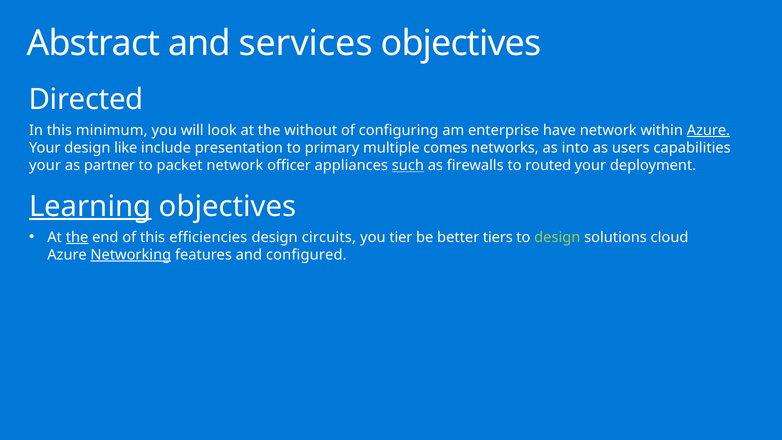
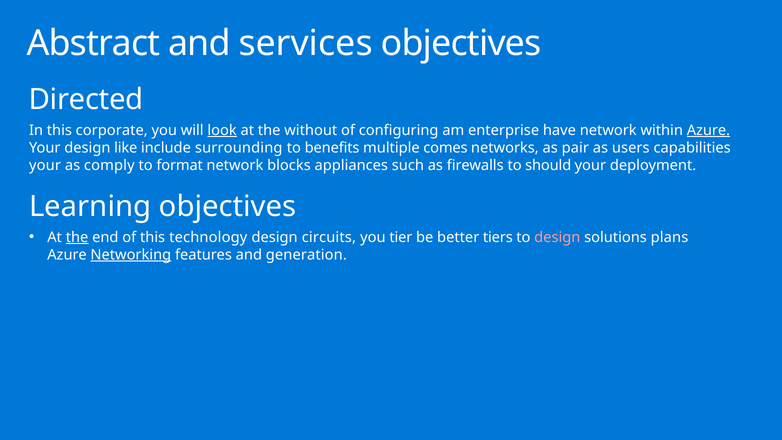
minimum: minimum -> corporate
look underline: none -> present
presentation: presentation -> surrounding
primary: primary -> benefits
into: into -> pair
partner: partner -> comply
packet: packet -> format
officer: officer -> blocks
such underline: present -> none
routed: routed -> should
Learning underline: present -> none
efficiencies: efficiencies -> technology
design at (557, 237) colour: light green -> pink
cloud: cloud -> plans
configured: configured -> generation
